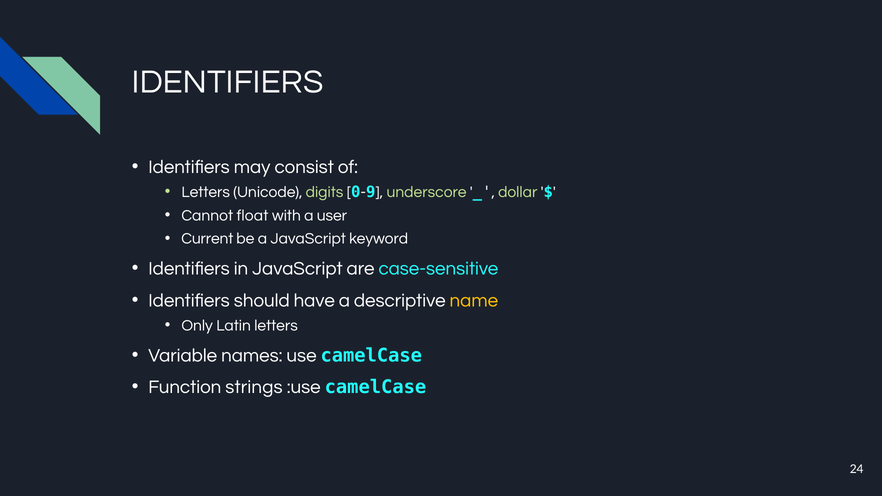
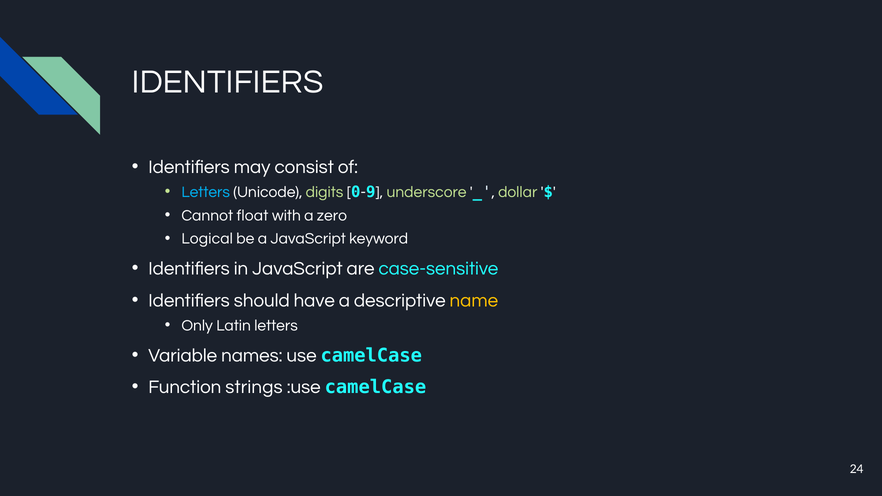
Letters at (206, 192) colour: white -> light blue
user: user -> zero
Current: Current -> Logical
